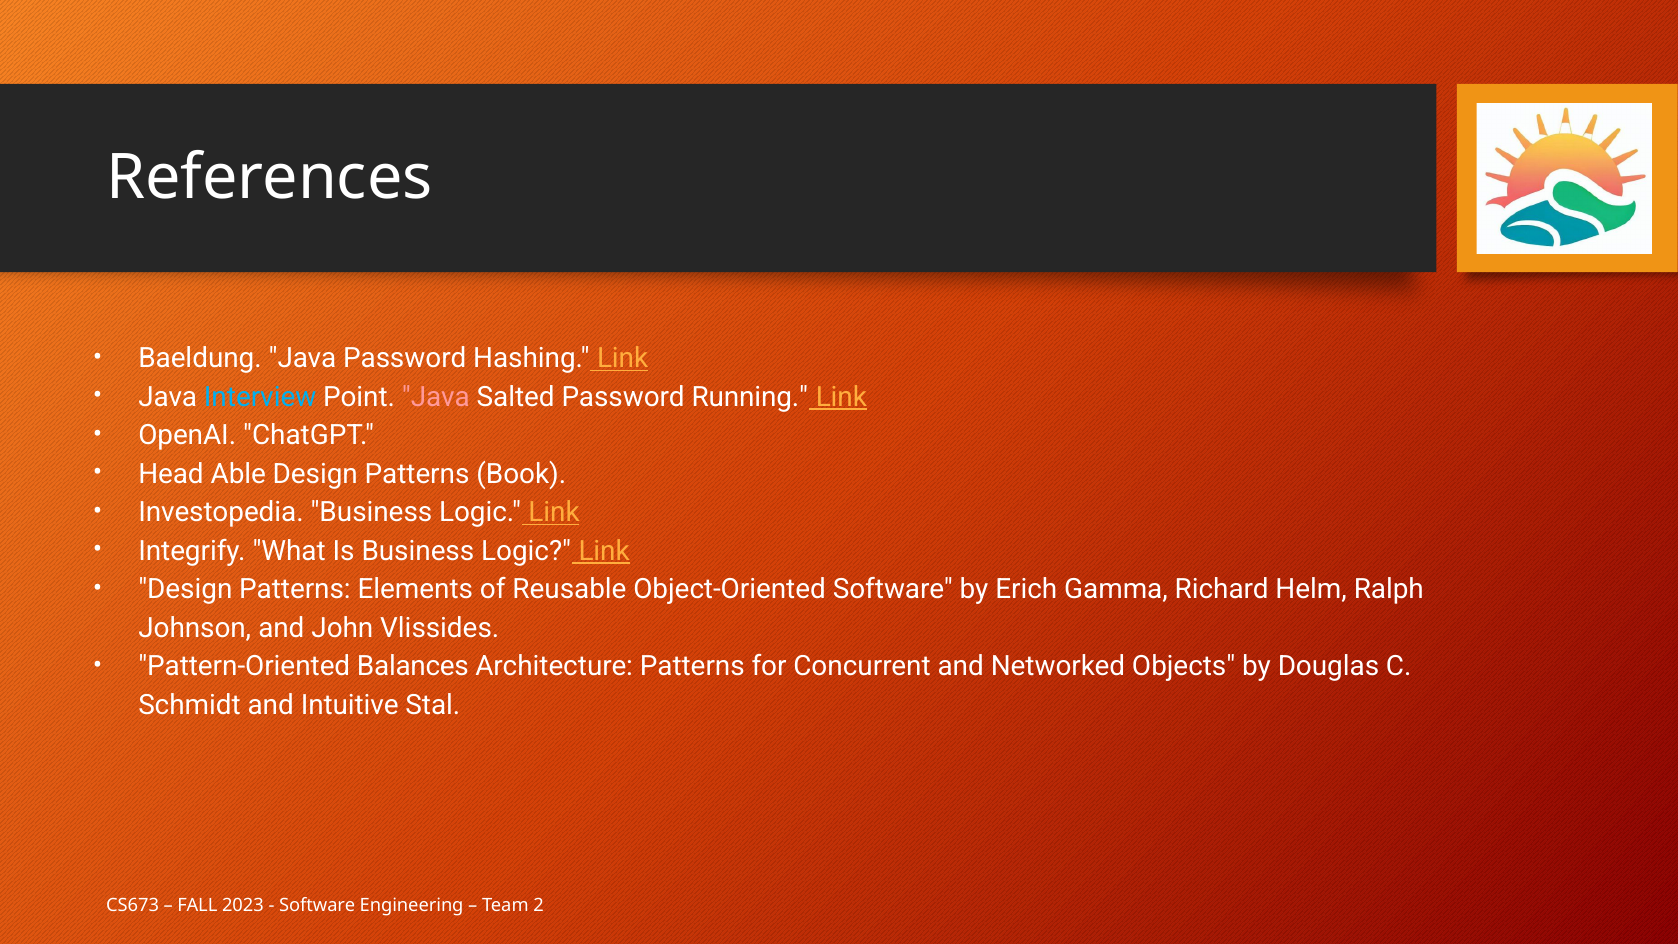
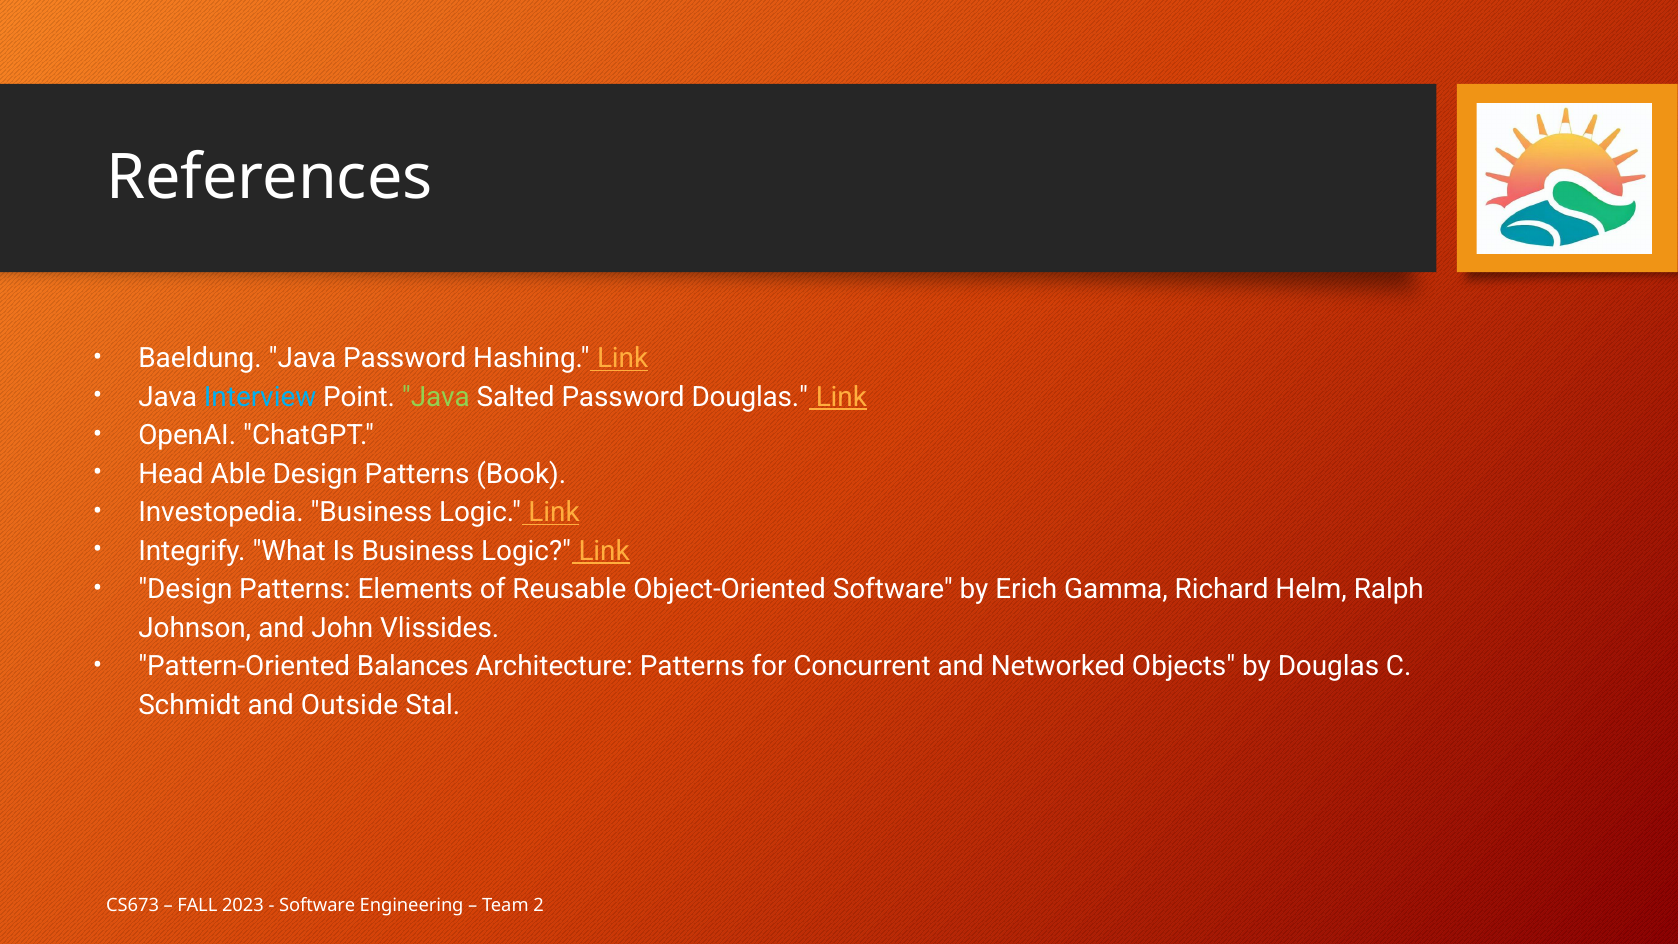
Java at (436, 397) colour: pink -> light green
Password Running: Running -> Douglas
Intuitive: Intuitive -> Outside
